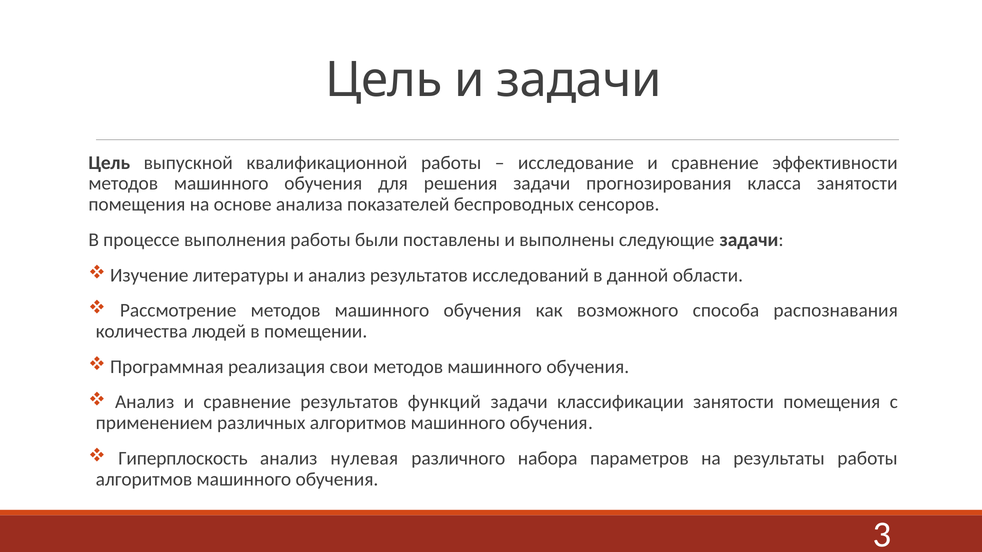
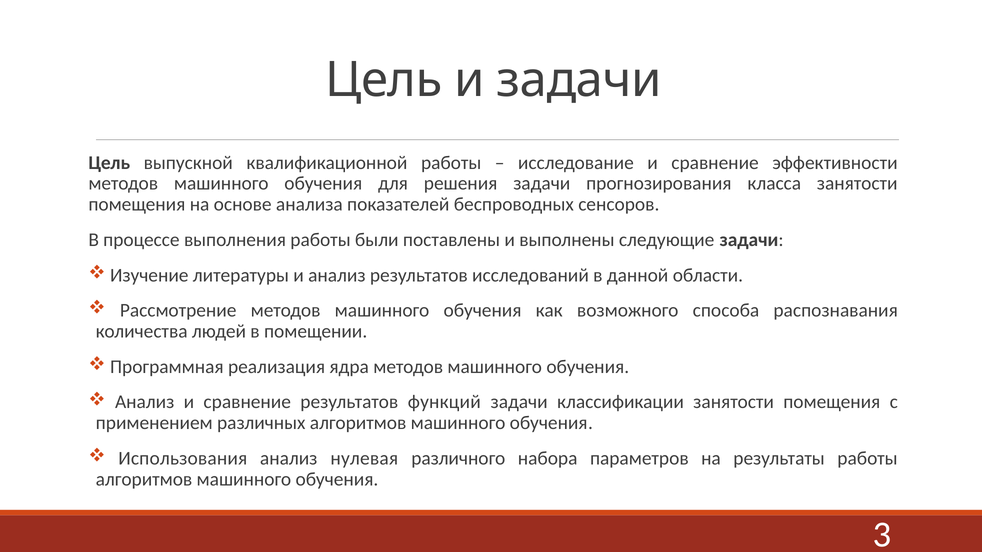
свои: свои -> ядра
Гиперплоскость: Гиперплоскость -> Использования
